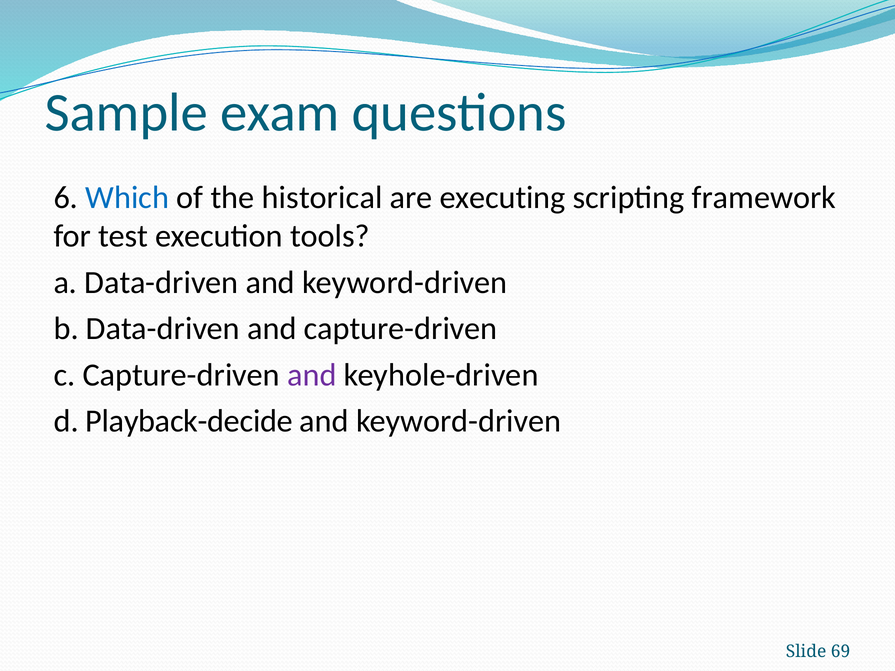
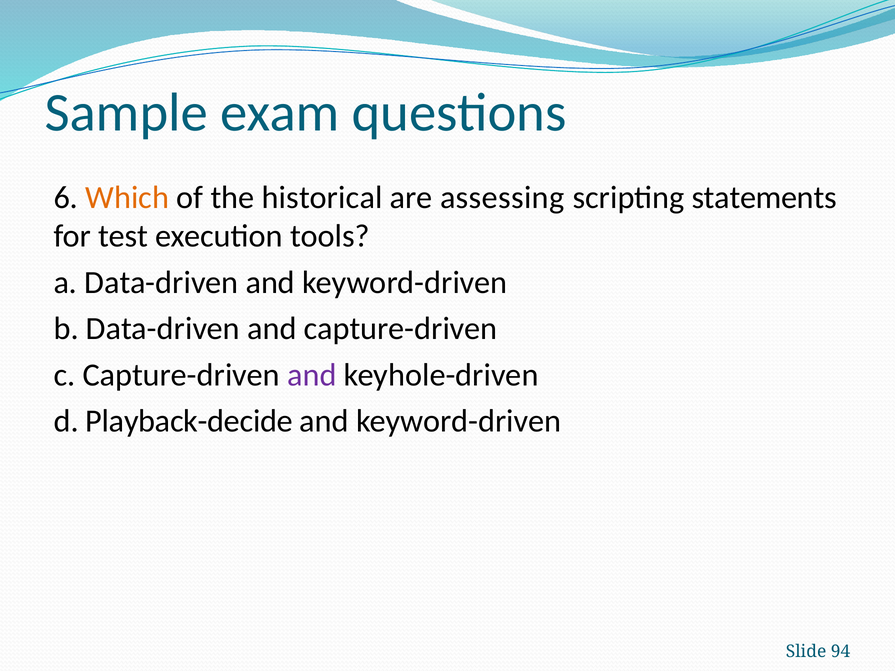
Which colour: blue -> orange
executing: executing -> assessing
framework: framework -> statements
69: 69 -> 94
